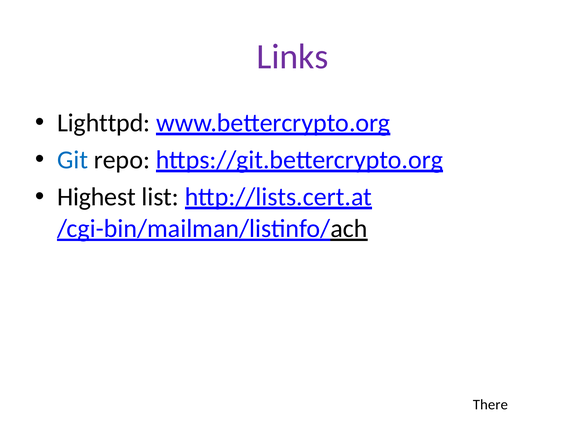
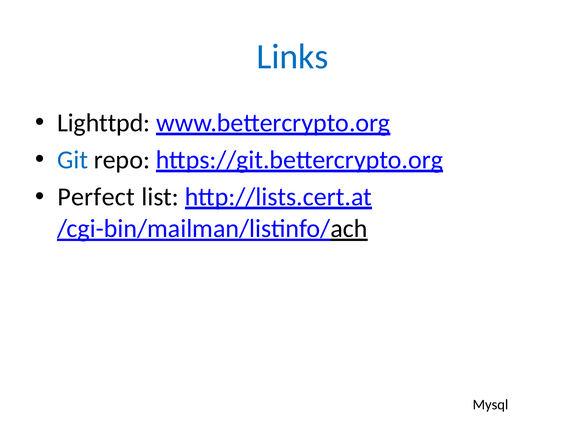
Links colour: purple -> blue
Highest: Highest -> Perfect
There: There -> Mysql
